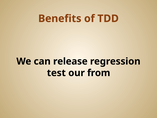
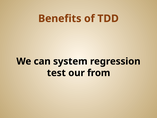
release: release -> system
